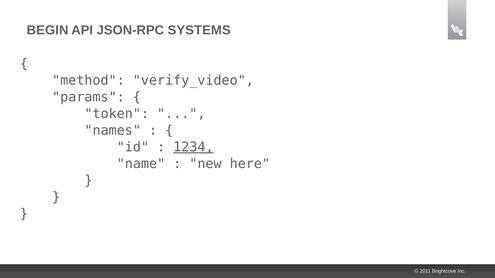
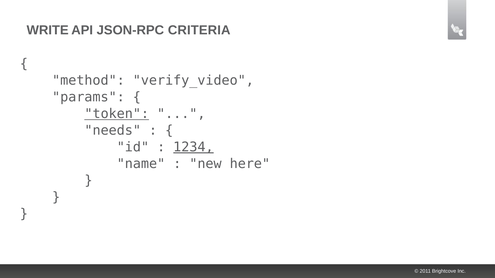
BEGIN: BEGIN -> WRITE
SYSTEMS: SYSTEMS -> CRITERIA
token underline: none -> present
names: names -> needs
